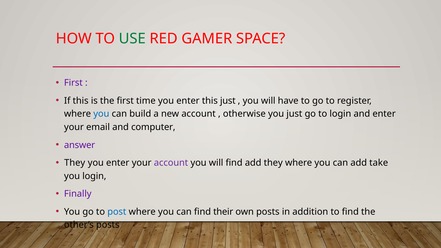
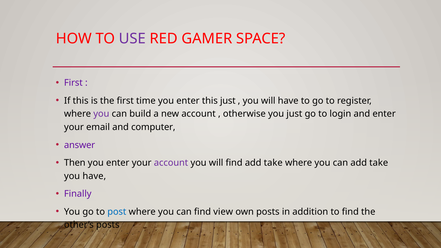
USE colour: green -> purple
you at (101, 114) colour: blue -> purple
They at (75, 163): They -> Then
find add they: they -> take
you login: login -> have
their: their -> view
